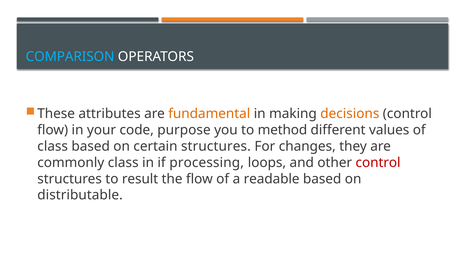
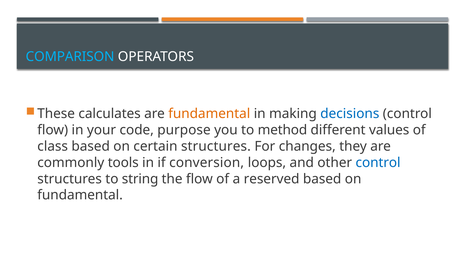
attributes: attributes -> calculates
decisions colour: orange -> blue
commonly class: class -> tools
processing: processing -> conversion
control at (378, 162) colour: red -> blue
result: result -> string
readable: readable -> reserved
distributable at (80, 195): distributable -> fundamental
